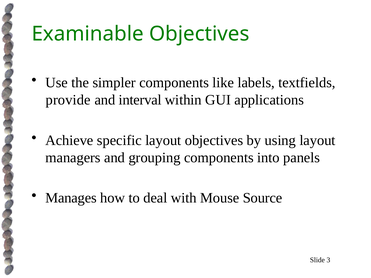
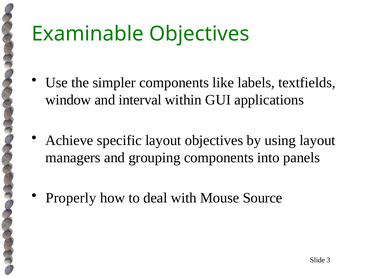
provide: provide -> window
Manages: Manages -> Properly
